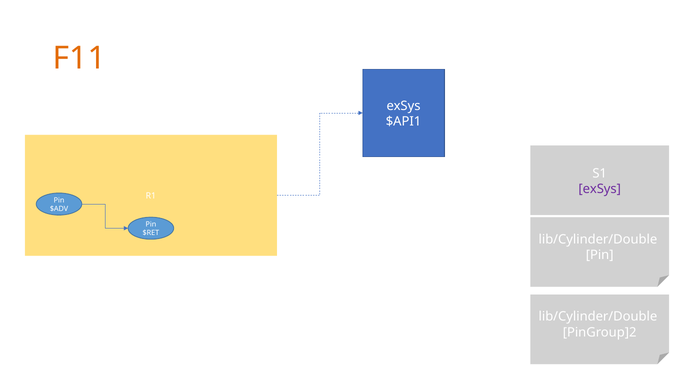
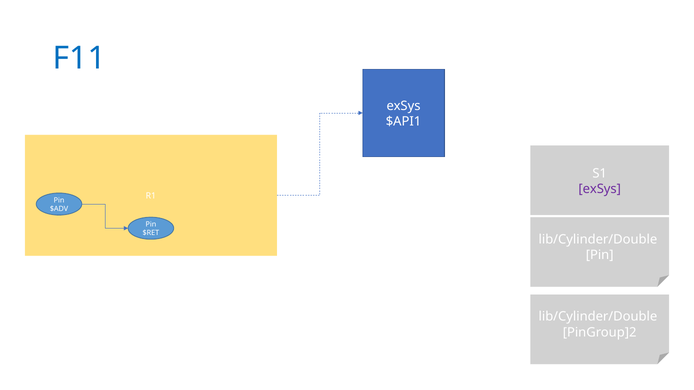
F11 colour: orange -> blue
